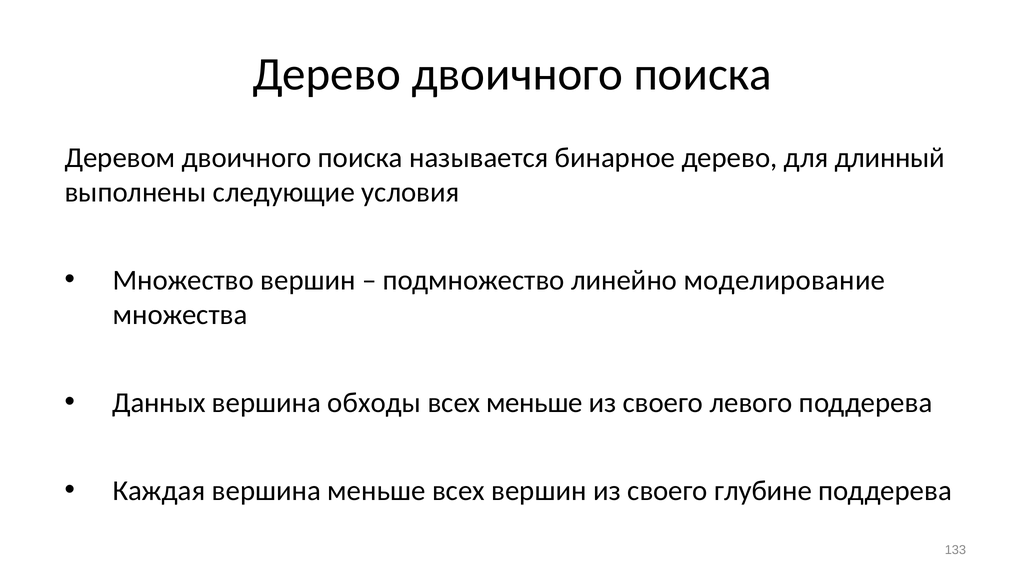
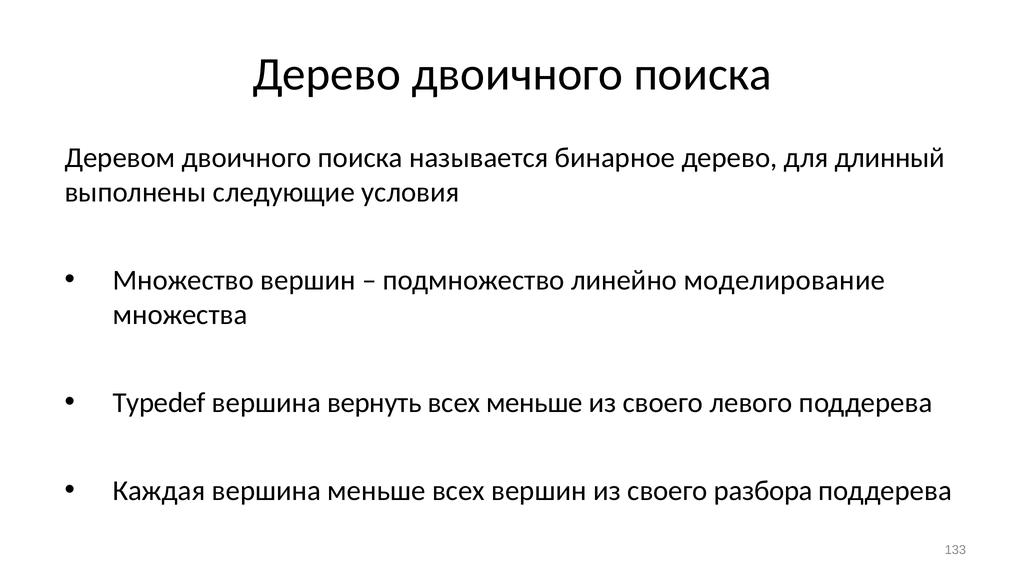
Данных: Данных -> Typedef
обходы: обходы -> вернуть
глубине: глубине -> разбора
